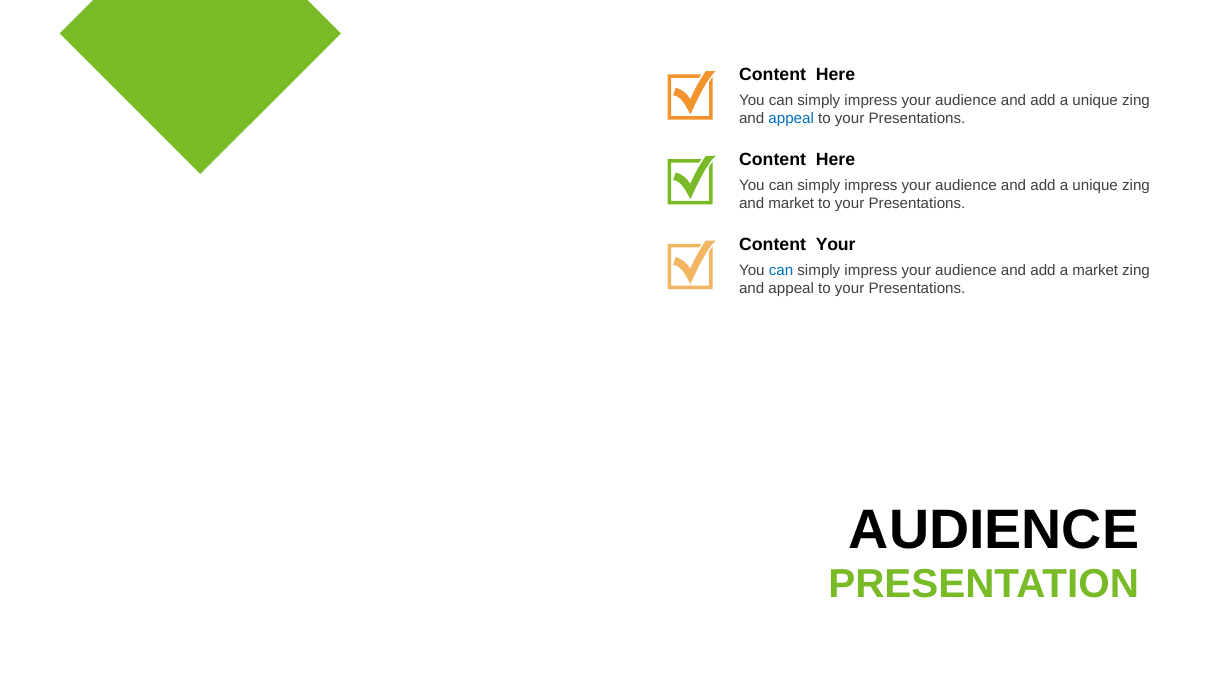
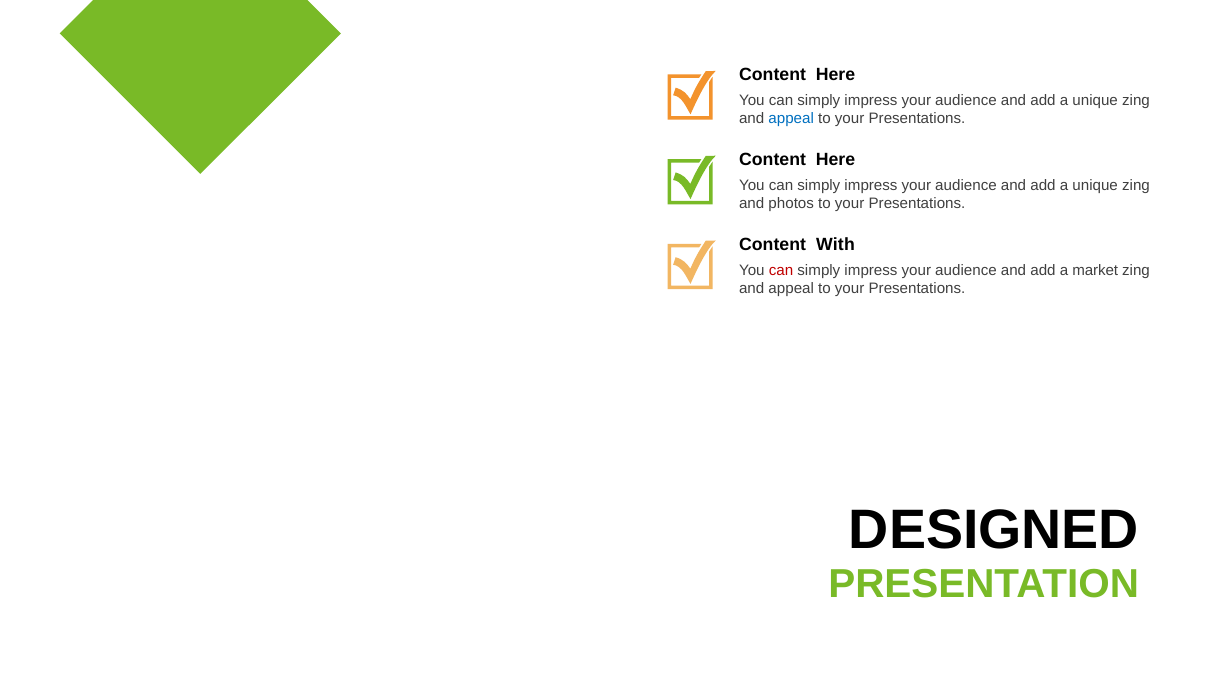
and market: market -> photos
Content Your: Your -> With
can at (781, 270) colour: blue -> red
AUDIENCE at (994, 530): AUDIENCE -> DESIGNED
